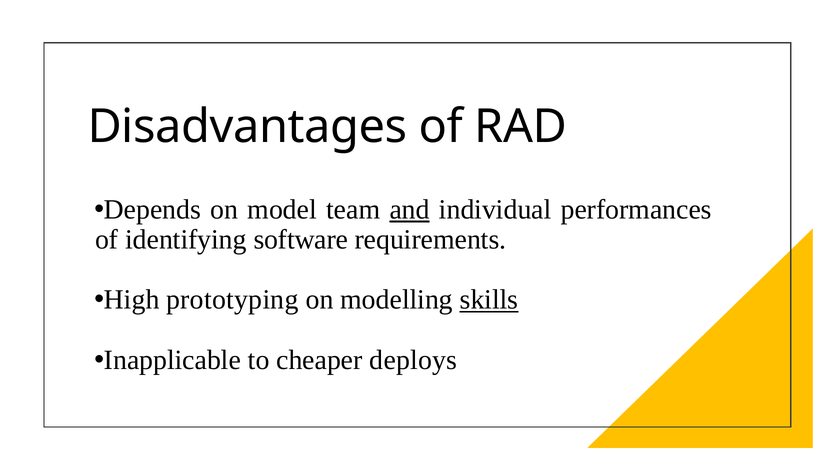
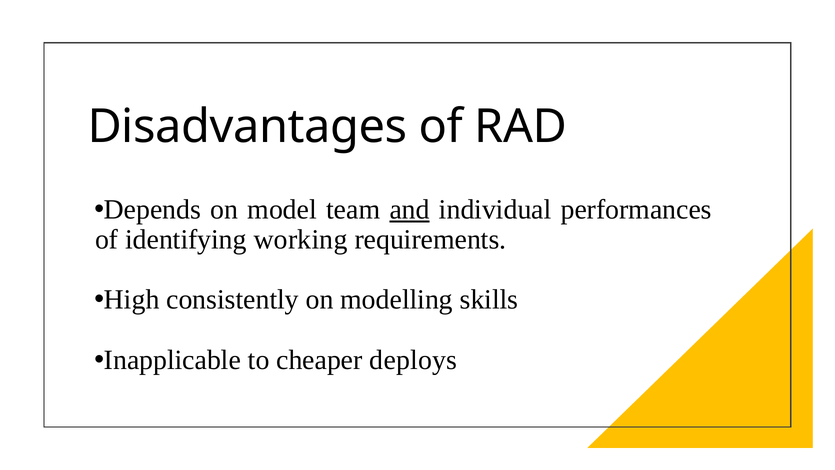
software: software -> working
prototyping: prototyping -> consistently
skills underline: present -> none
